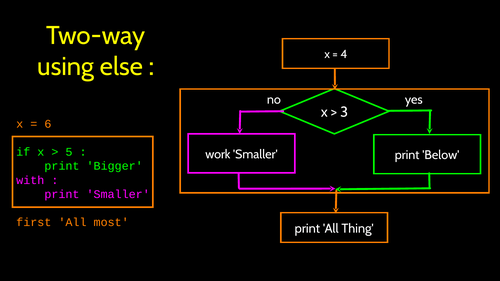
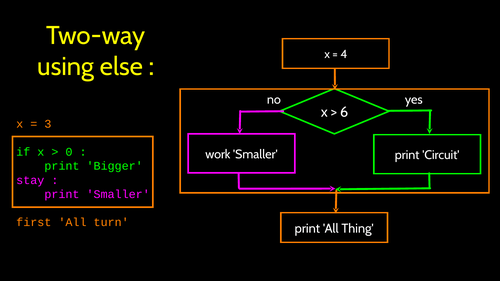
3: 3 -> 6
6: 6 -> 3
5: 5 -> 0
Below: Below -> Circuit
with: with -> stay
most: most -> turn
